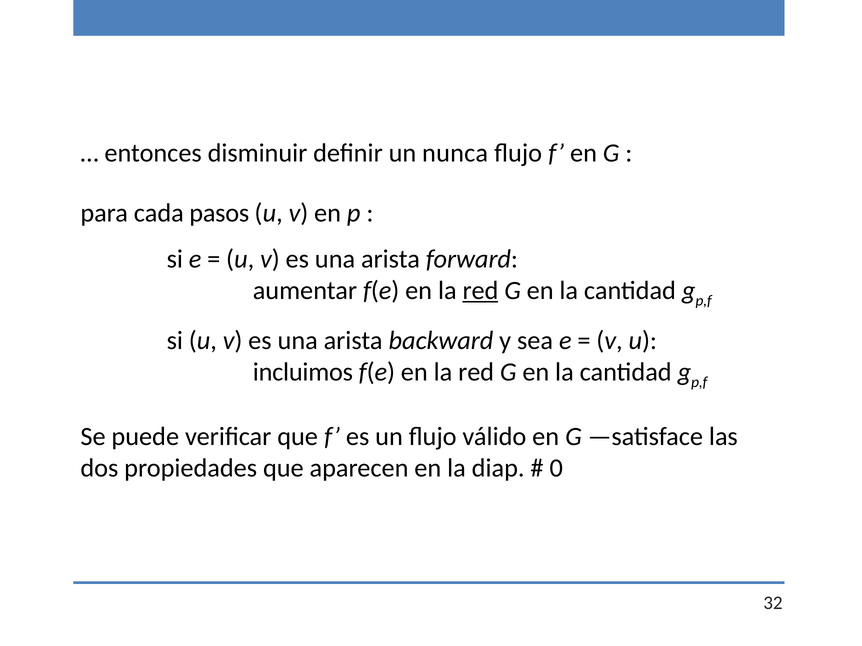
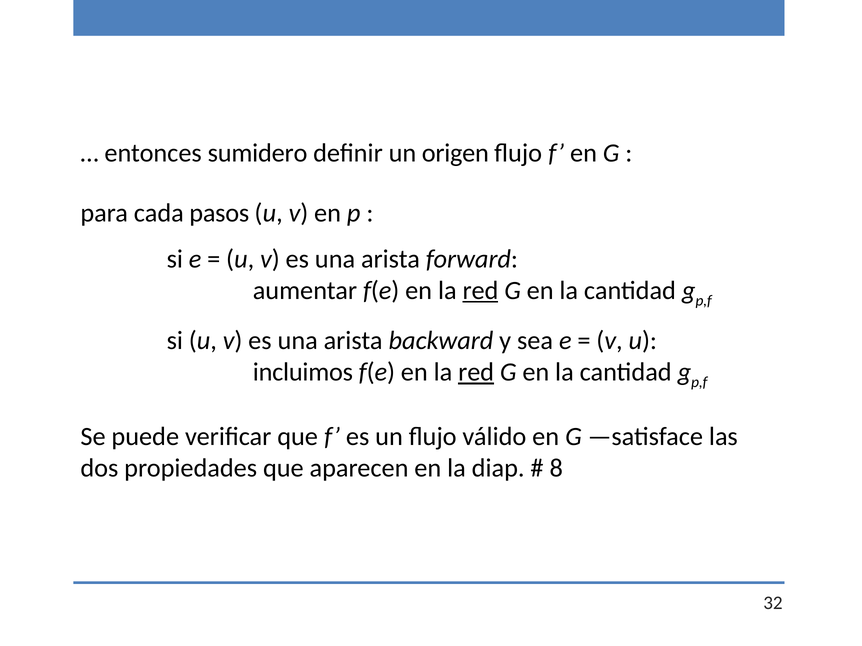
disminuir: disminuir -> sumidero
nunca: nunca -> origen
red at (476, 372) underline: none -> present
0: 0 -> 8
